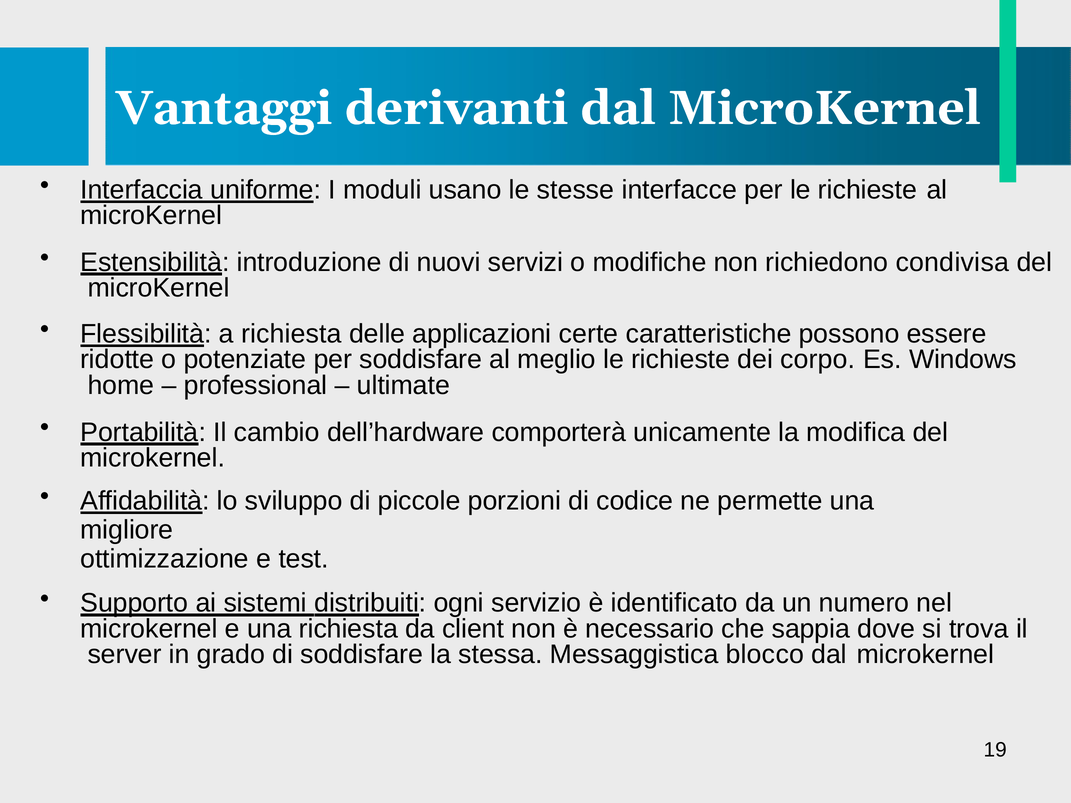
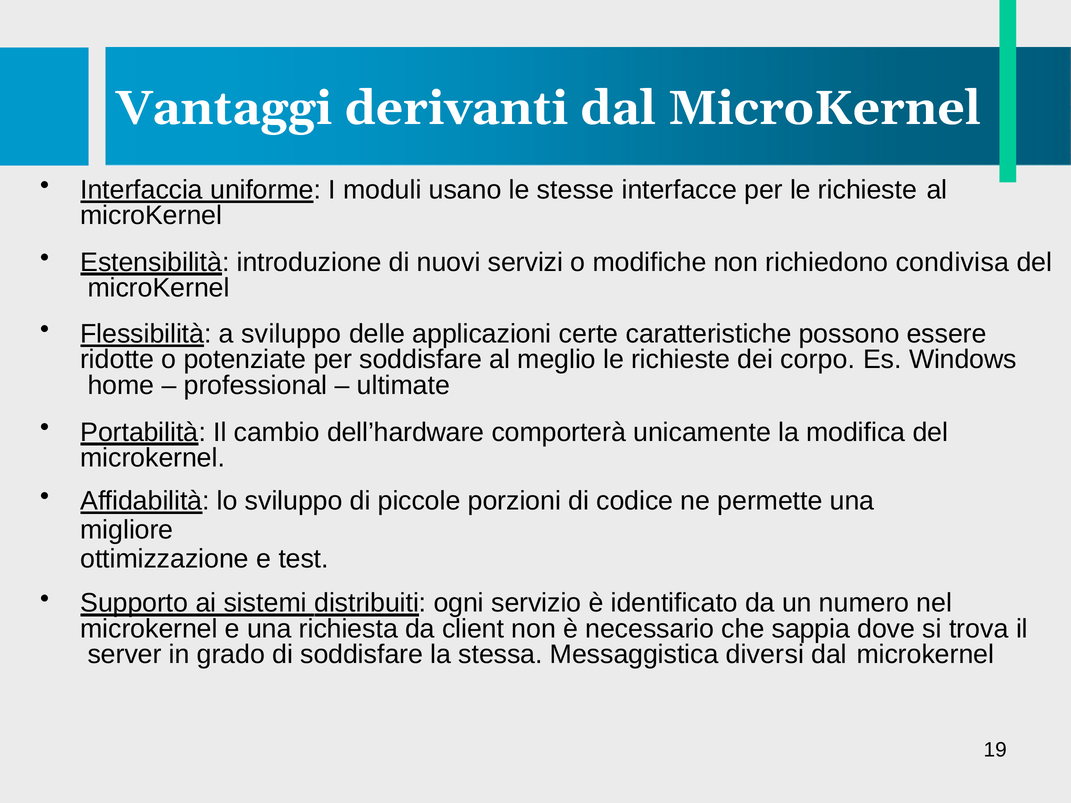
a richiesta: richiesta -> sviluppo
blocco: blocco -> diversi
